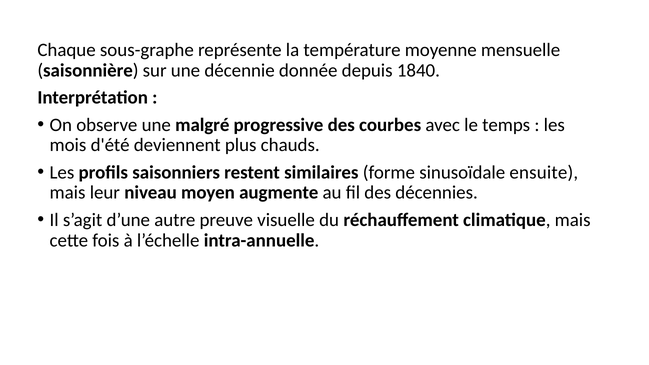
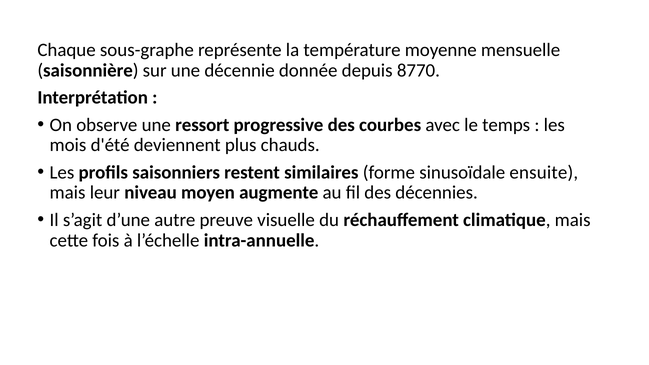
1840: 1840 -> 8770
malgré: malgré -> ressort
